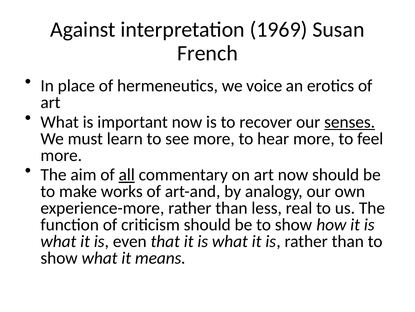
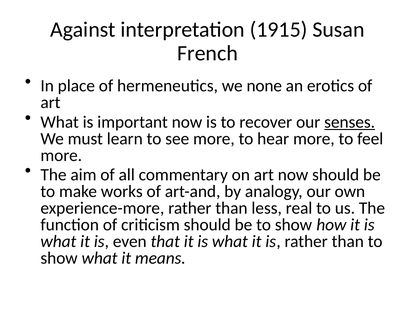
1969: 1969 -> 1915
voice: voice -> none
all underline: present -> none
